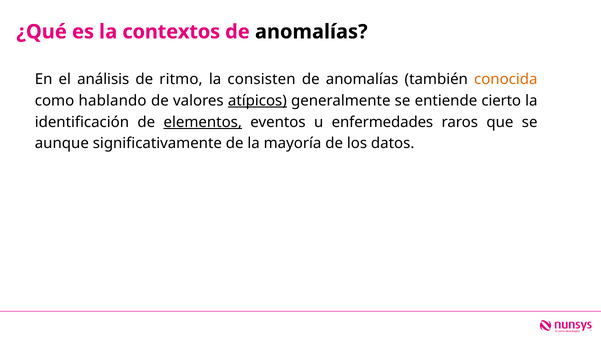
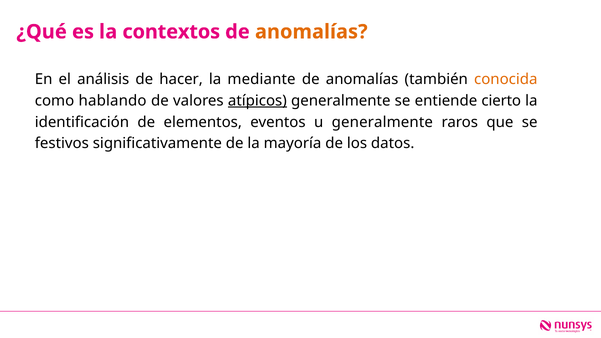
anomalías at (311, 32) colour: black -> orange
ritmo: ritmo -> hacer
consisten: consisten -> mediante
elementos underline: present -> none
u enfermedades: enfermedades -> generalmente
aunque: aunque -> festivos
